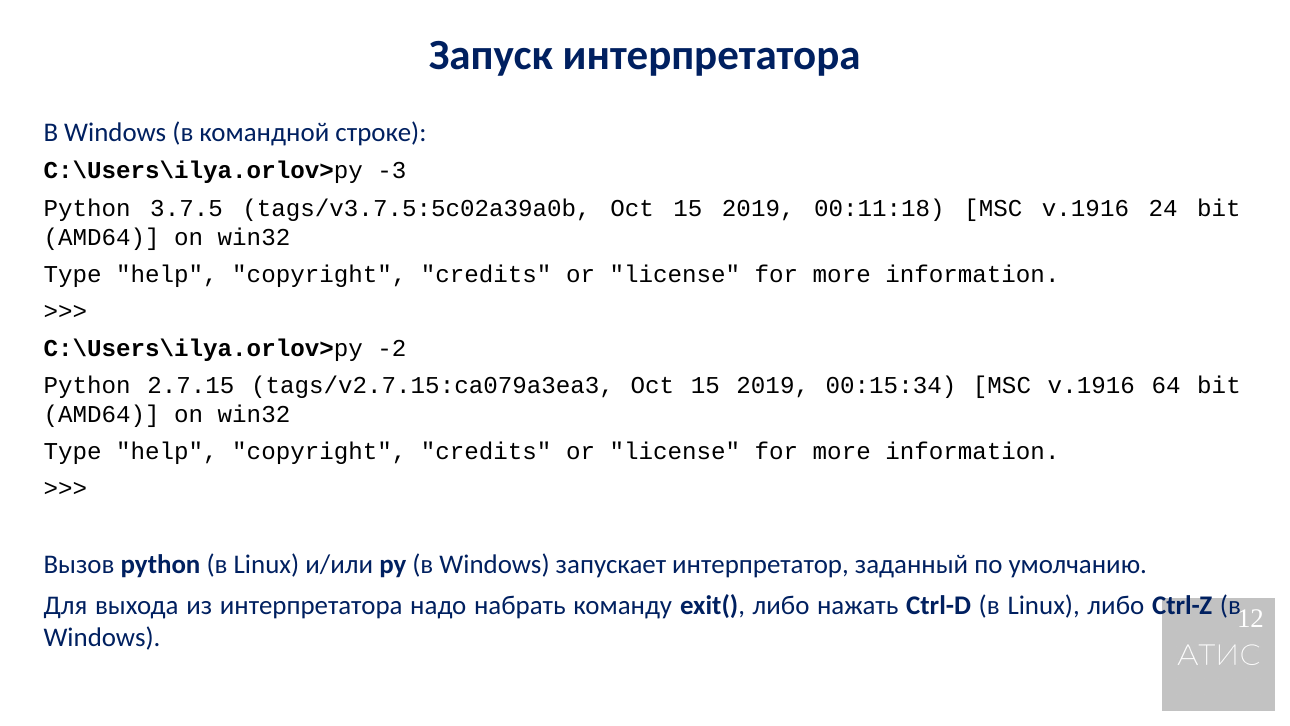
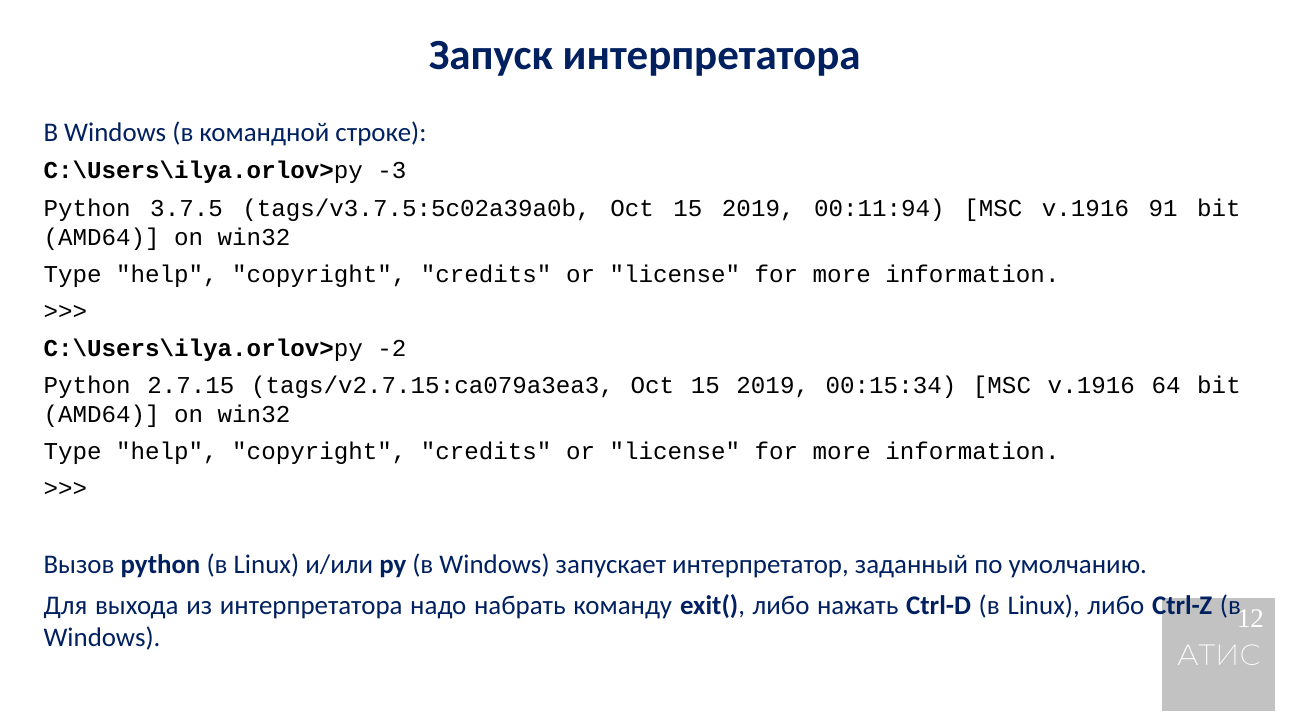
00:11:18: 00:11:18 -> 00:11:94
24: 24 -> 91
